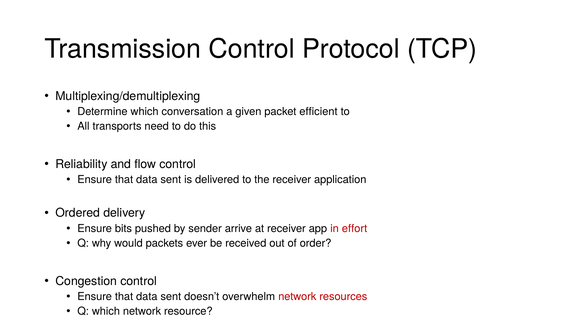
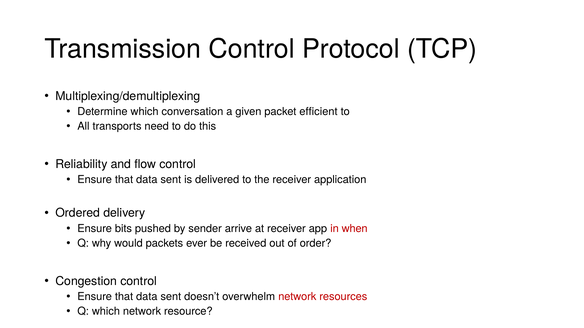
effort: effort -> when
